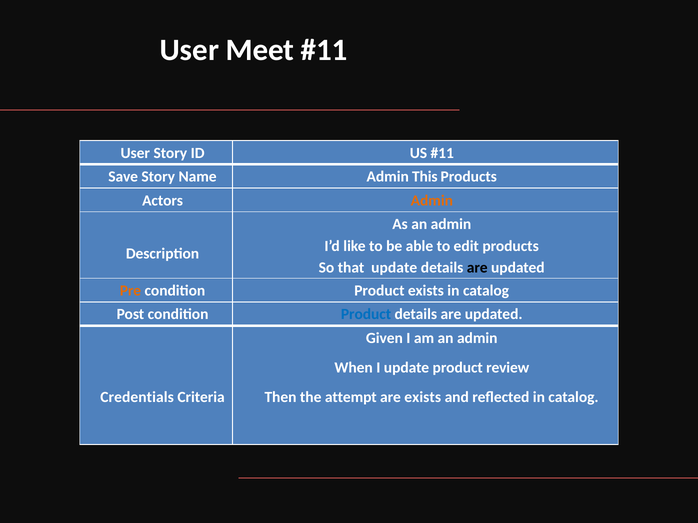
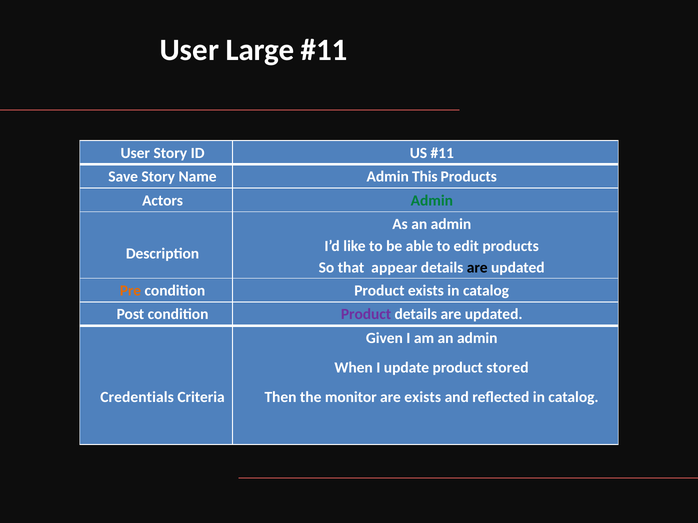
Meet: Meet -> Large
Admin at (432, 201) colour: orange -> green
that update: update -> appear
Product at (366, 315) colour: blue -> purple
review: review -> stored
attempt: attempt -> monitor
